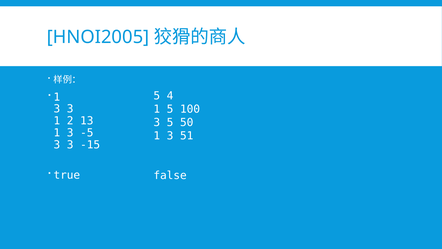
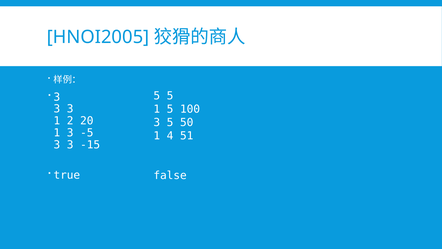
5 4: 4 -> 5
1 at (57, 97): 1 -> 3
13: 13 -> 20
3 at (170, 135): 3 -> 4
